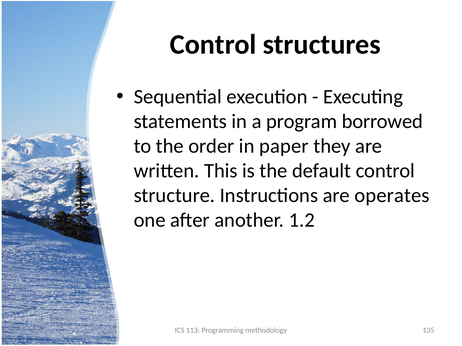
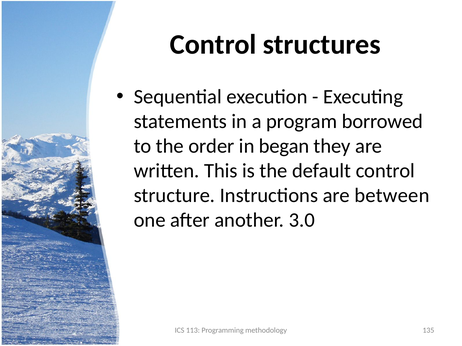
paper: paper -> began
operates: operates -> between
1.2: 1.2 -> 3.0
